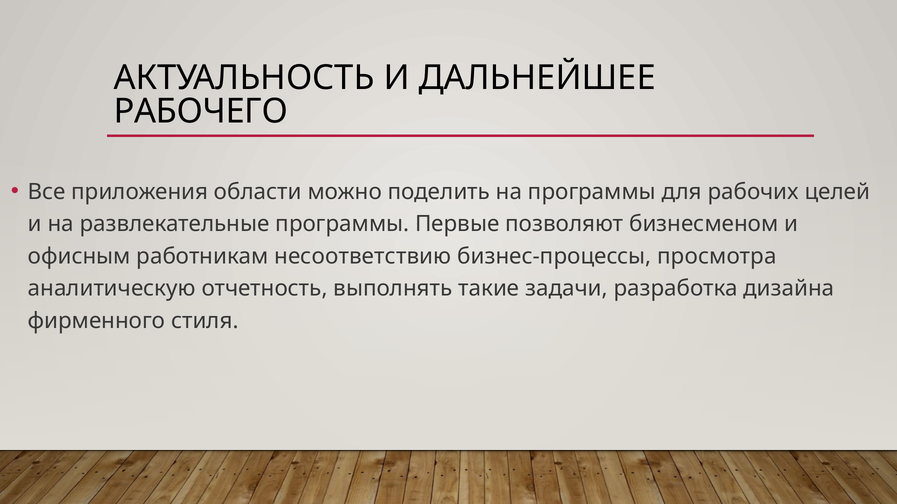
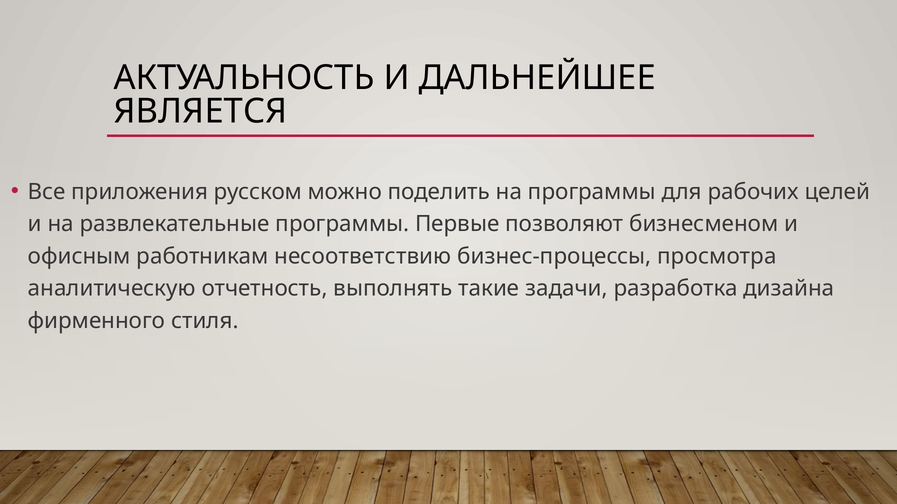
РАБОЧЕГО: РАБОЧЕГО -> ЯВЛЯЕТСЯ
области: области -> русском
